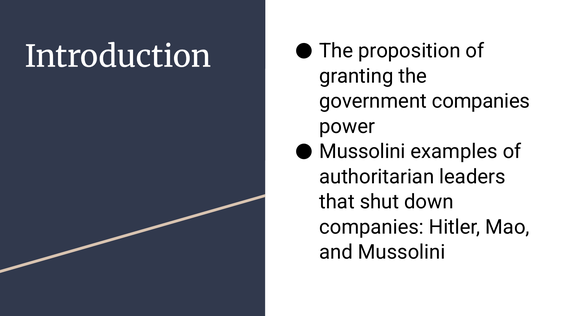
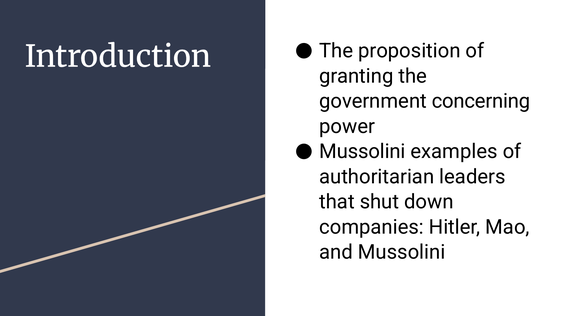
government companies: companies -> concerning
